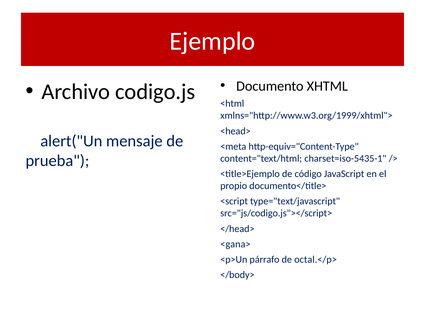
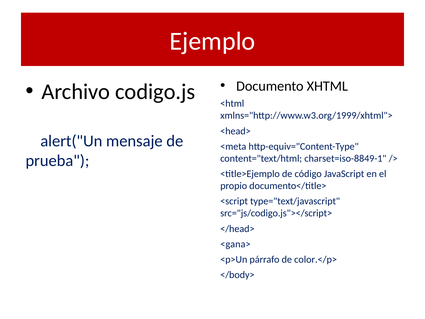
charset=iso-5435-1: charset=iso-5435-1 -> charset=iso-8849-1
octal.</p>: octal.</p> -> color.</p>
